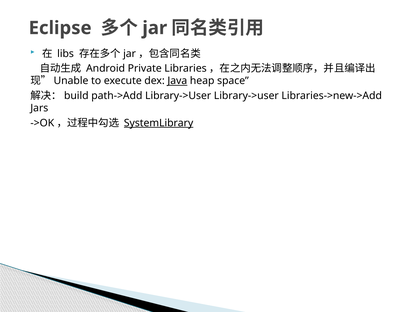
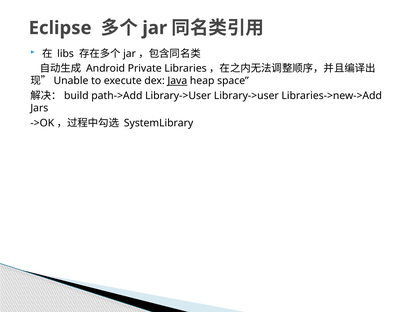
SystemLibrary underline: present -> none
